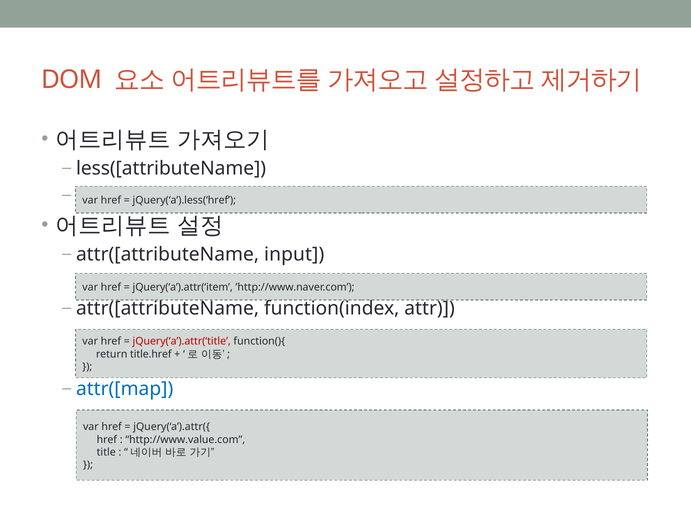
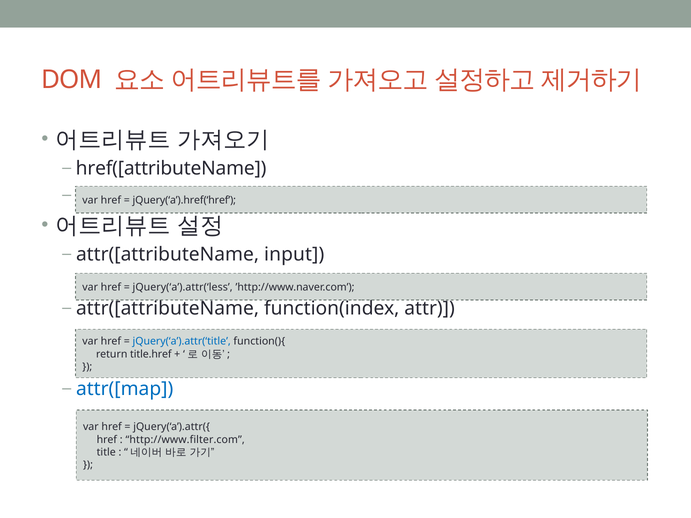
less([attributeName: less([attributeName -> href([attributeName
jQuery(‘a’).less(‘href: jQuery(‘a’).less(‘href -> jQuery(‘a’).href(‘href
jQuery(‘a’).attr(‘item: jQuery(‘a’).attr(‘item -> jQuery(‘a’).attr(‘less
jQuery(‘a’).attr(‘title colour: red -> blue
http://www.value.com: http://www.value.com -> http://www.filter.com
